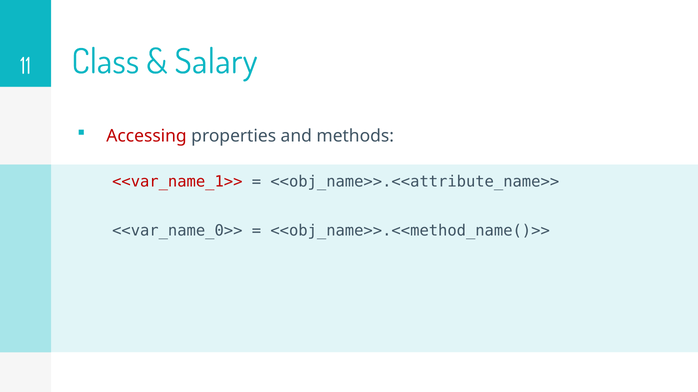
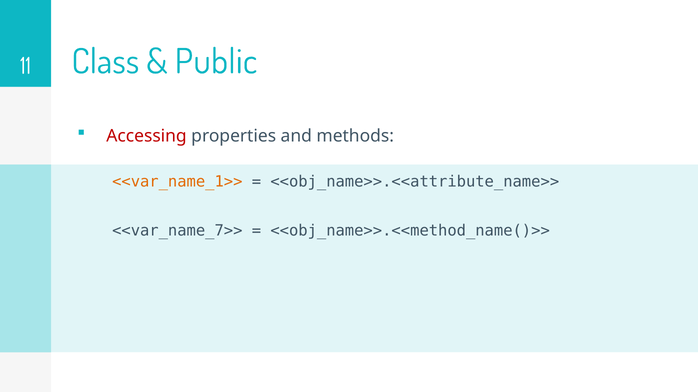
Salary: Salary -> Public
<<var_name_1>> colour: red -> orange
<<var_name_0>>: <<var_name_0>> -> <<var_name_7>>
